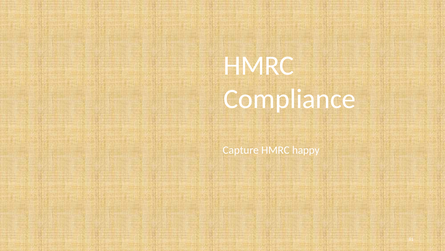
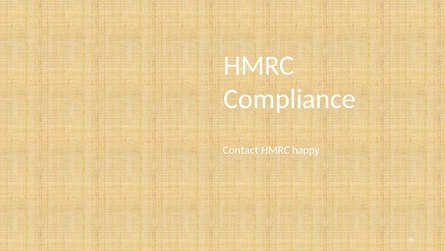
Capture: Capture -> Contact
